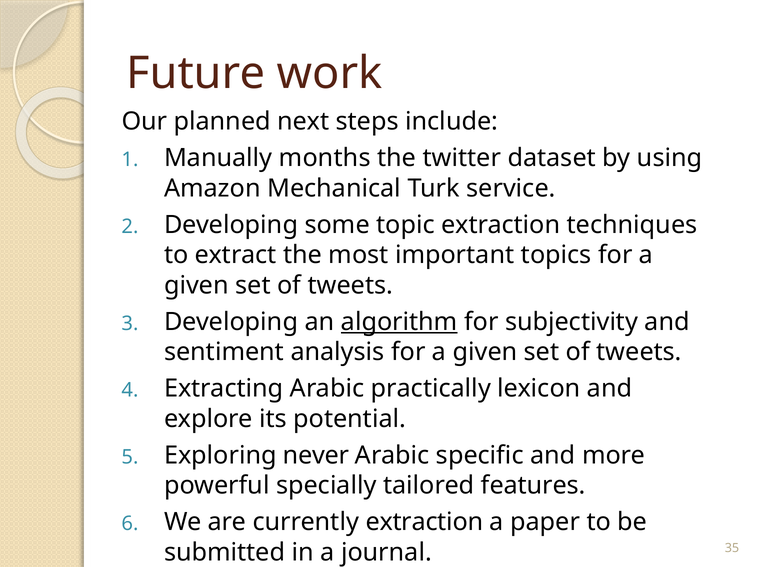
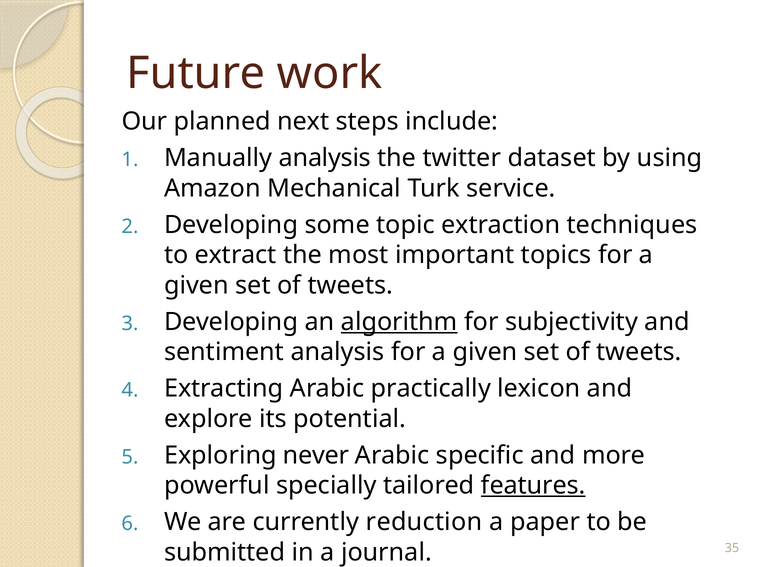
Manually months: months -> analysis
features underline: none -> present
currently extraction: extraction -> reduction
